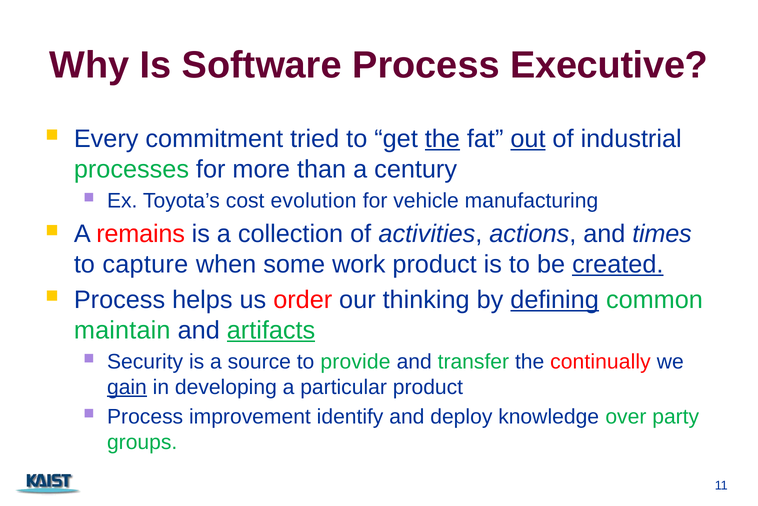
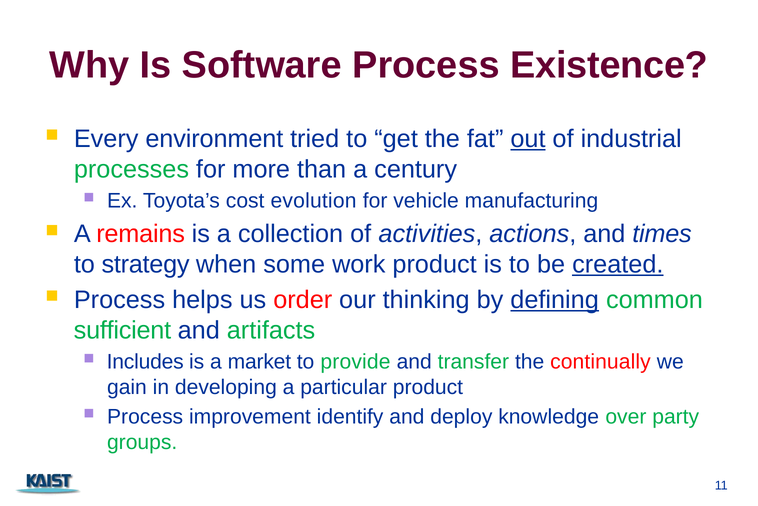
Executive: Executive -> Existence
commitment: commitment -> environment
the at (442, 139) underline: present -> none
capture: capture -> strategy
maintain: maintain -> sufficient
artifacts underline: present -> none
Security: Security -> Includes
source: source -> market
gain underline: present -> none
